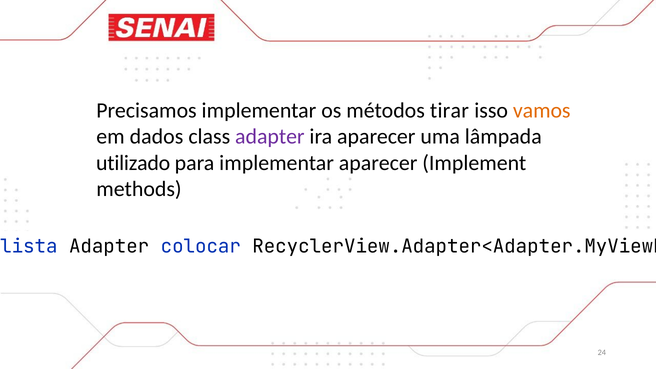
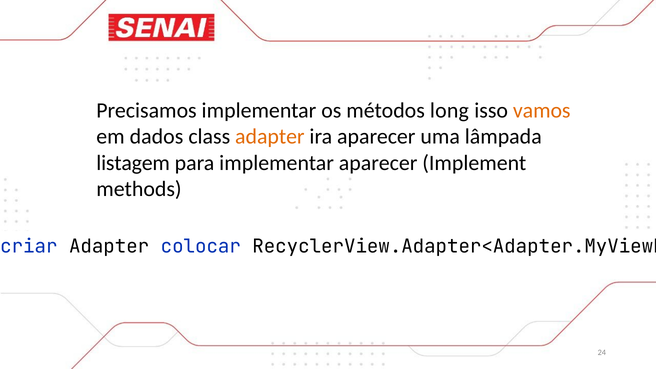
tirar: tirar -> long
adapter at (270, 137) colour: purple -> orange
utilizado: utilizado -> listagem
lista: lista -> criar
